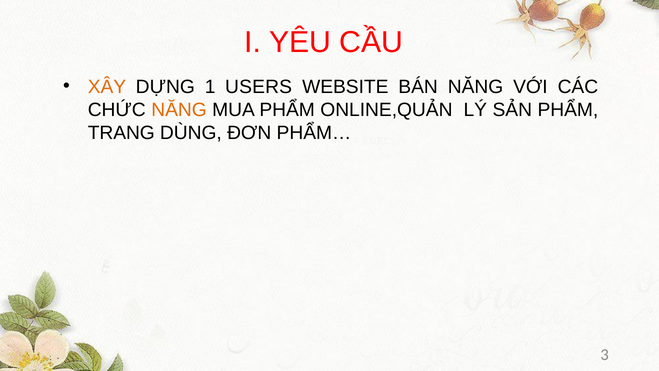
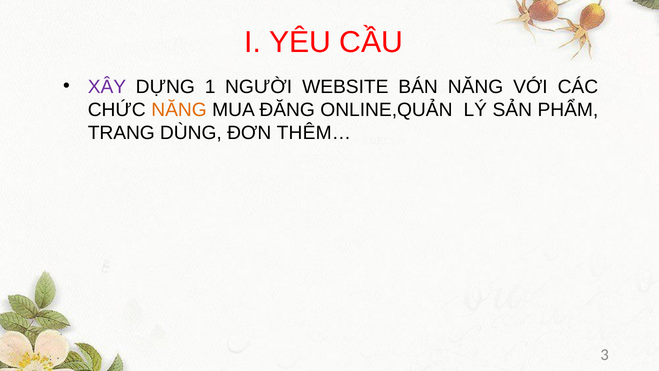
XÂY colour: orange -> purple
USERS: USERS -> NGƯỜI
MUA PHẨM: PHẨM -> ĐĂNG
PHẨM…: PHẨM… -> THÊM…
